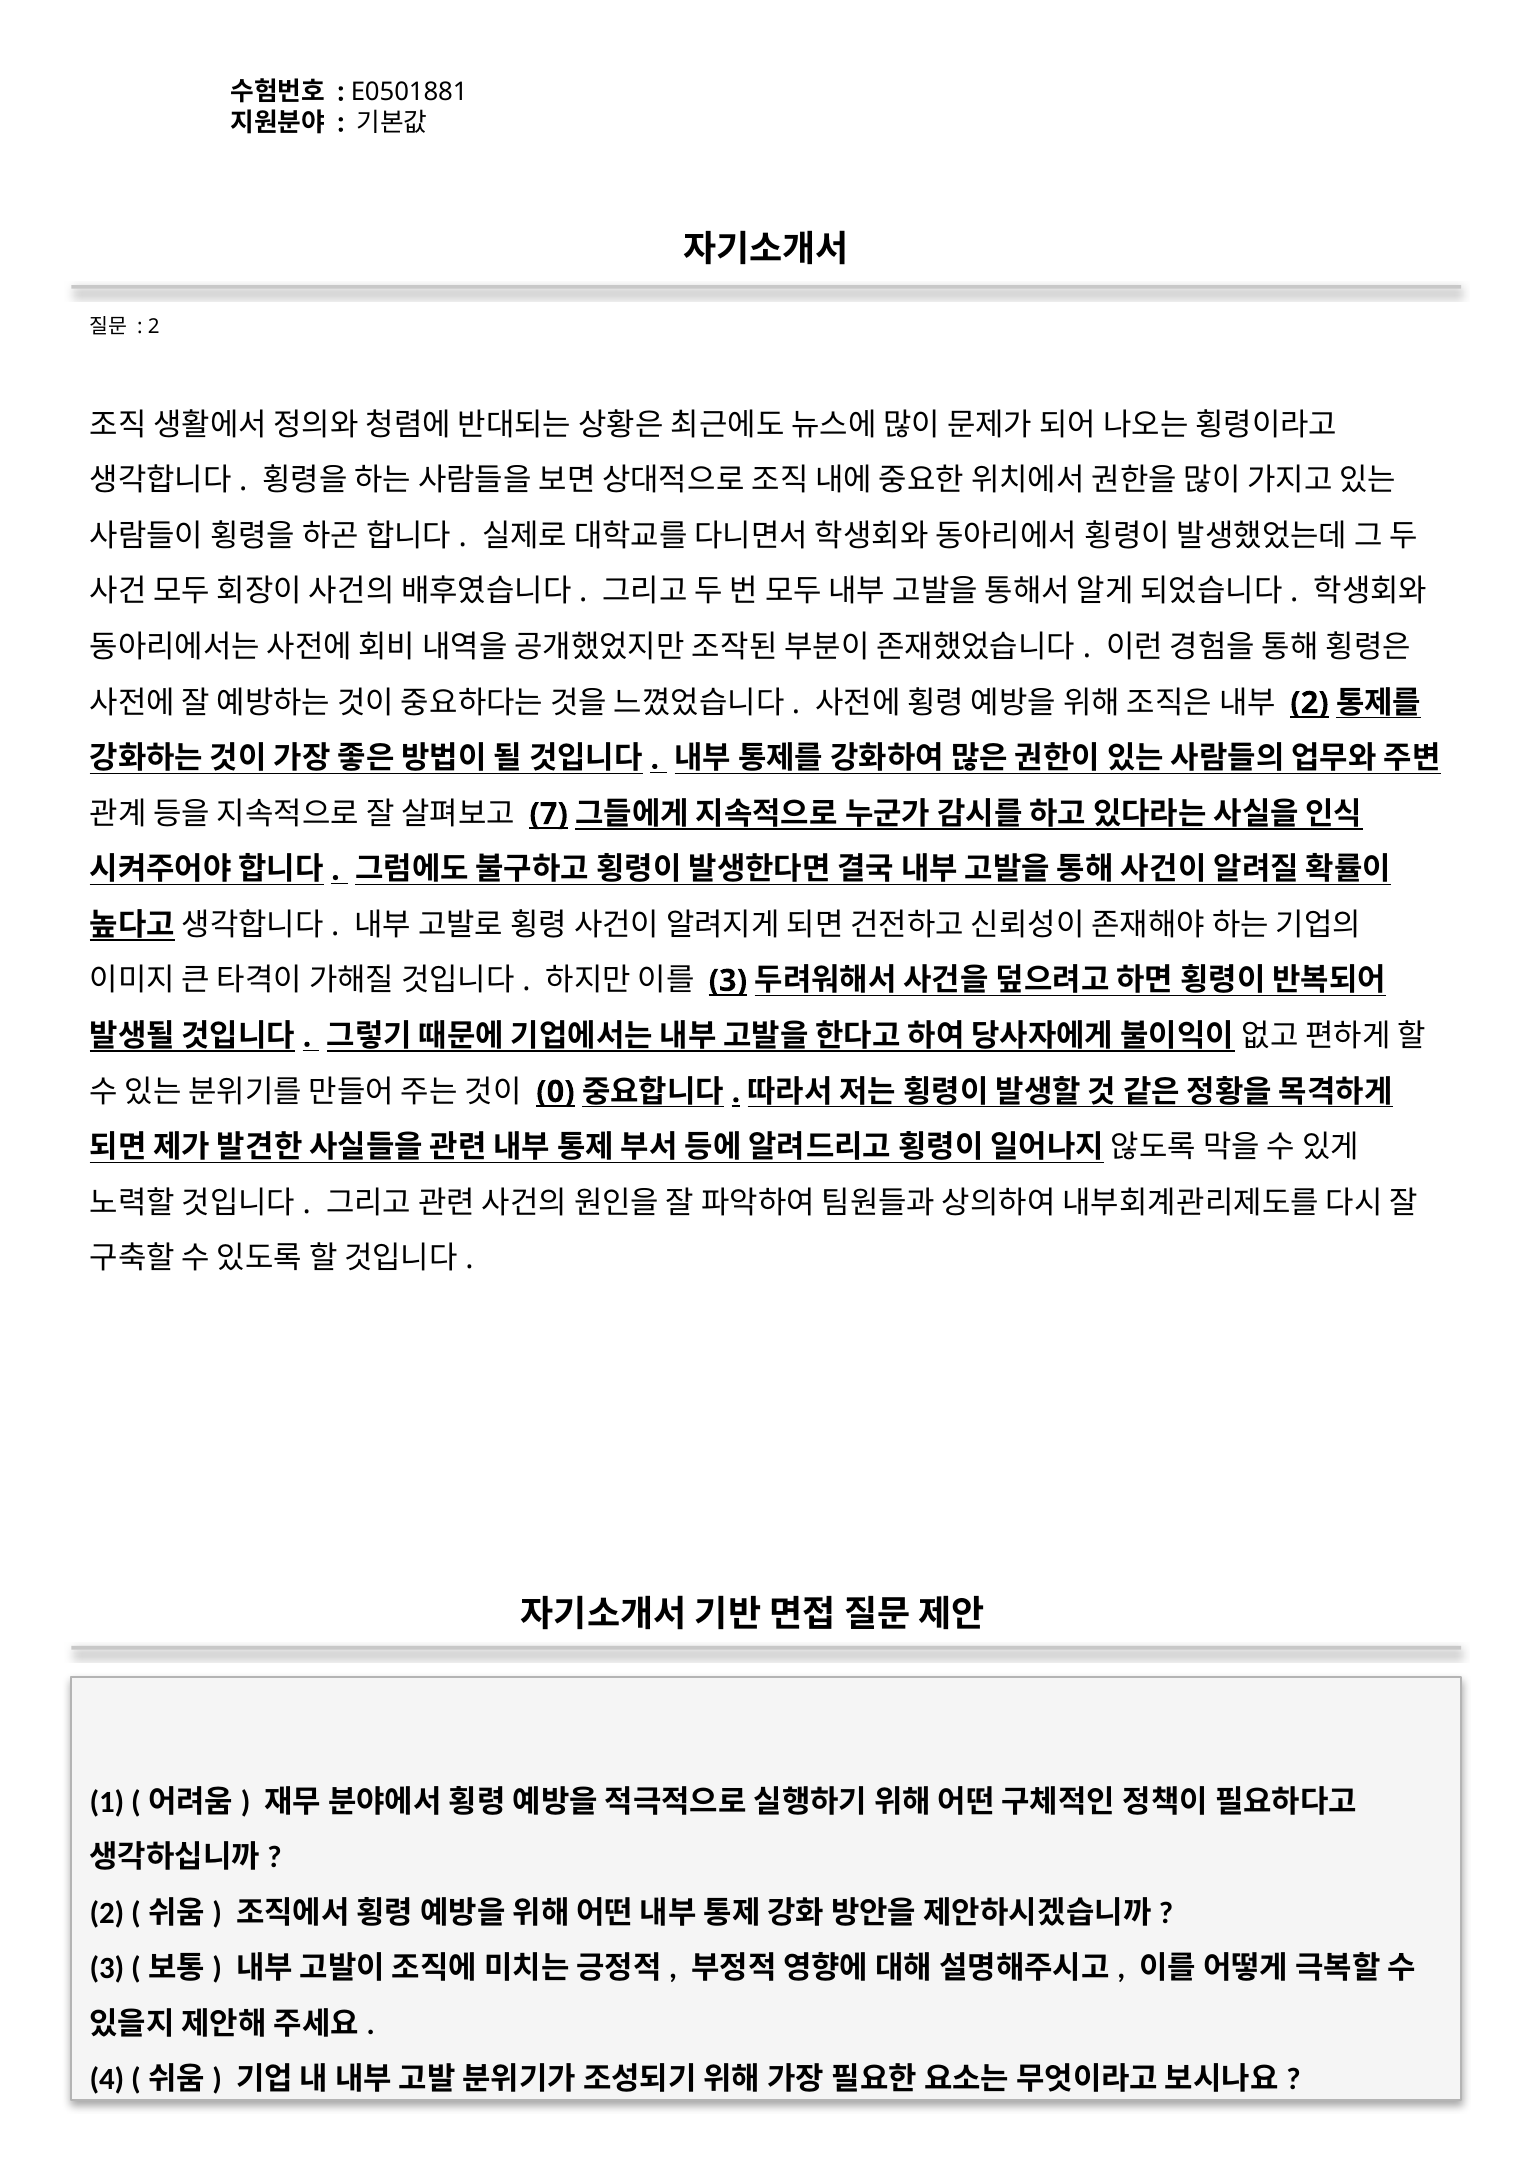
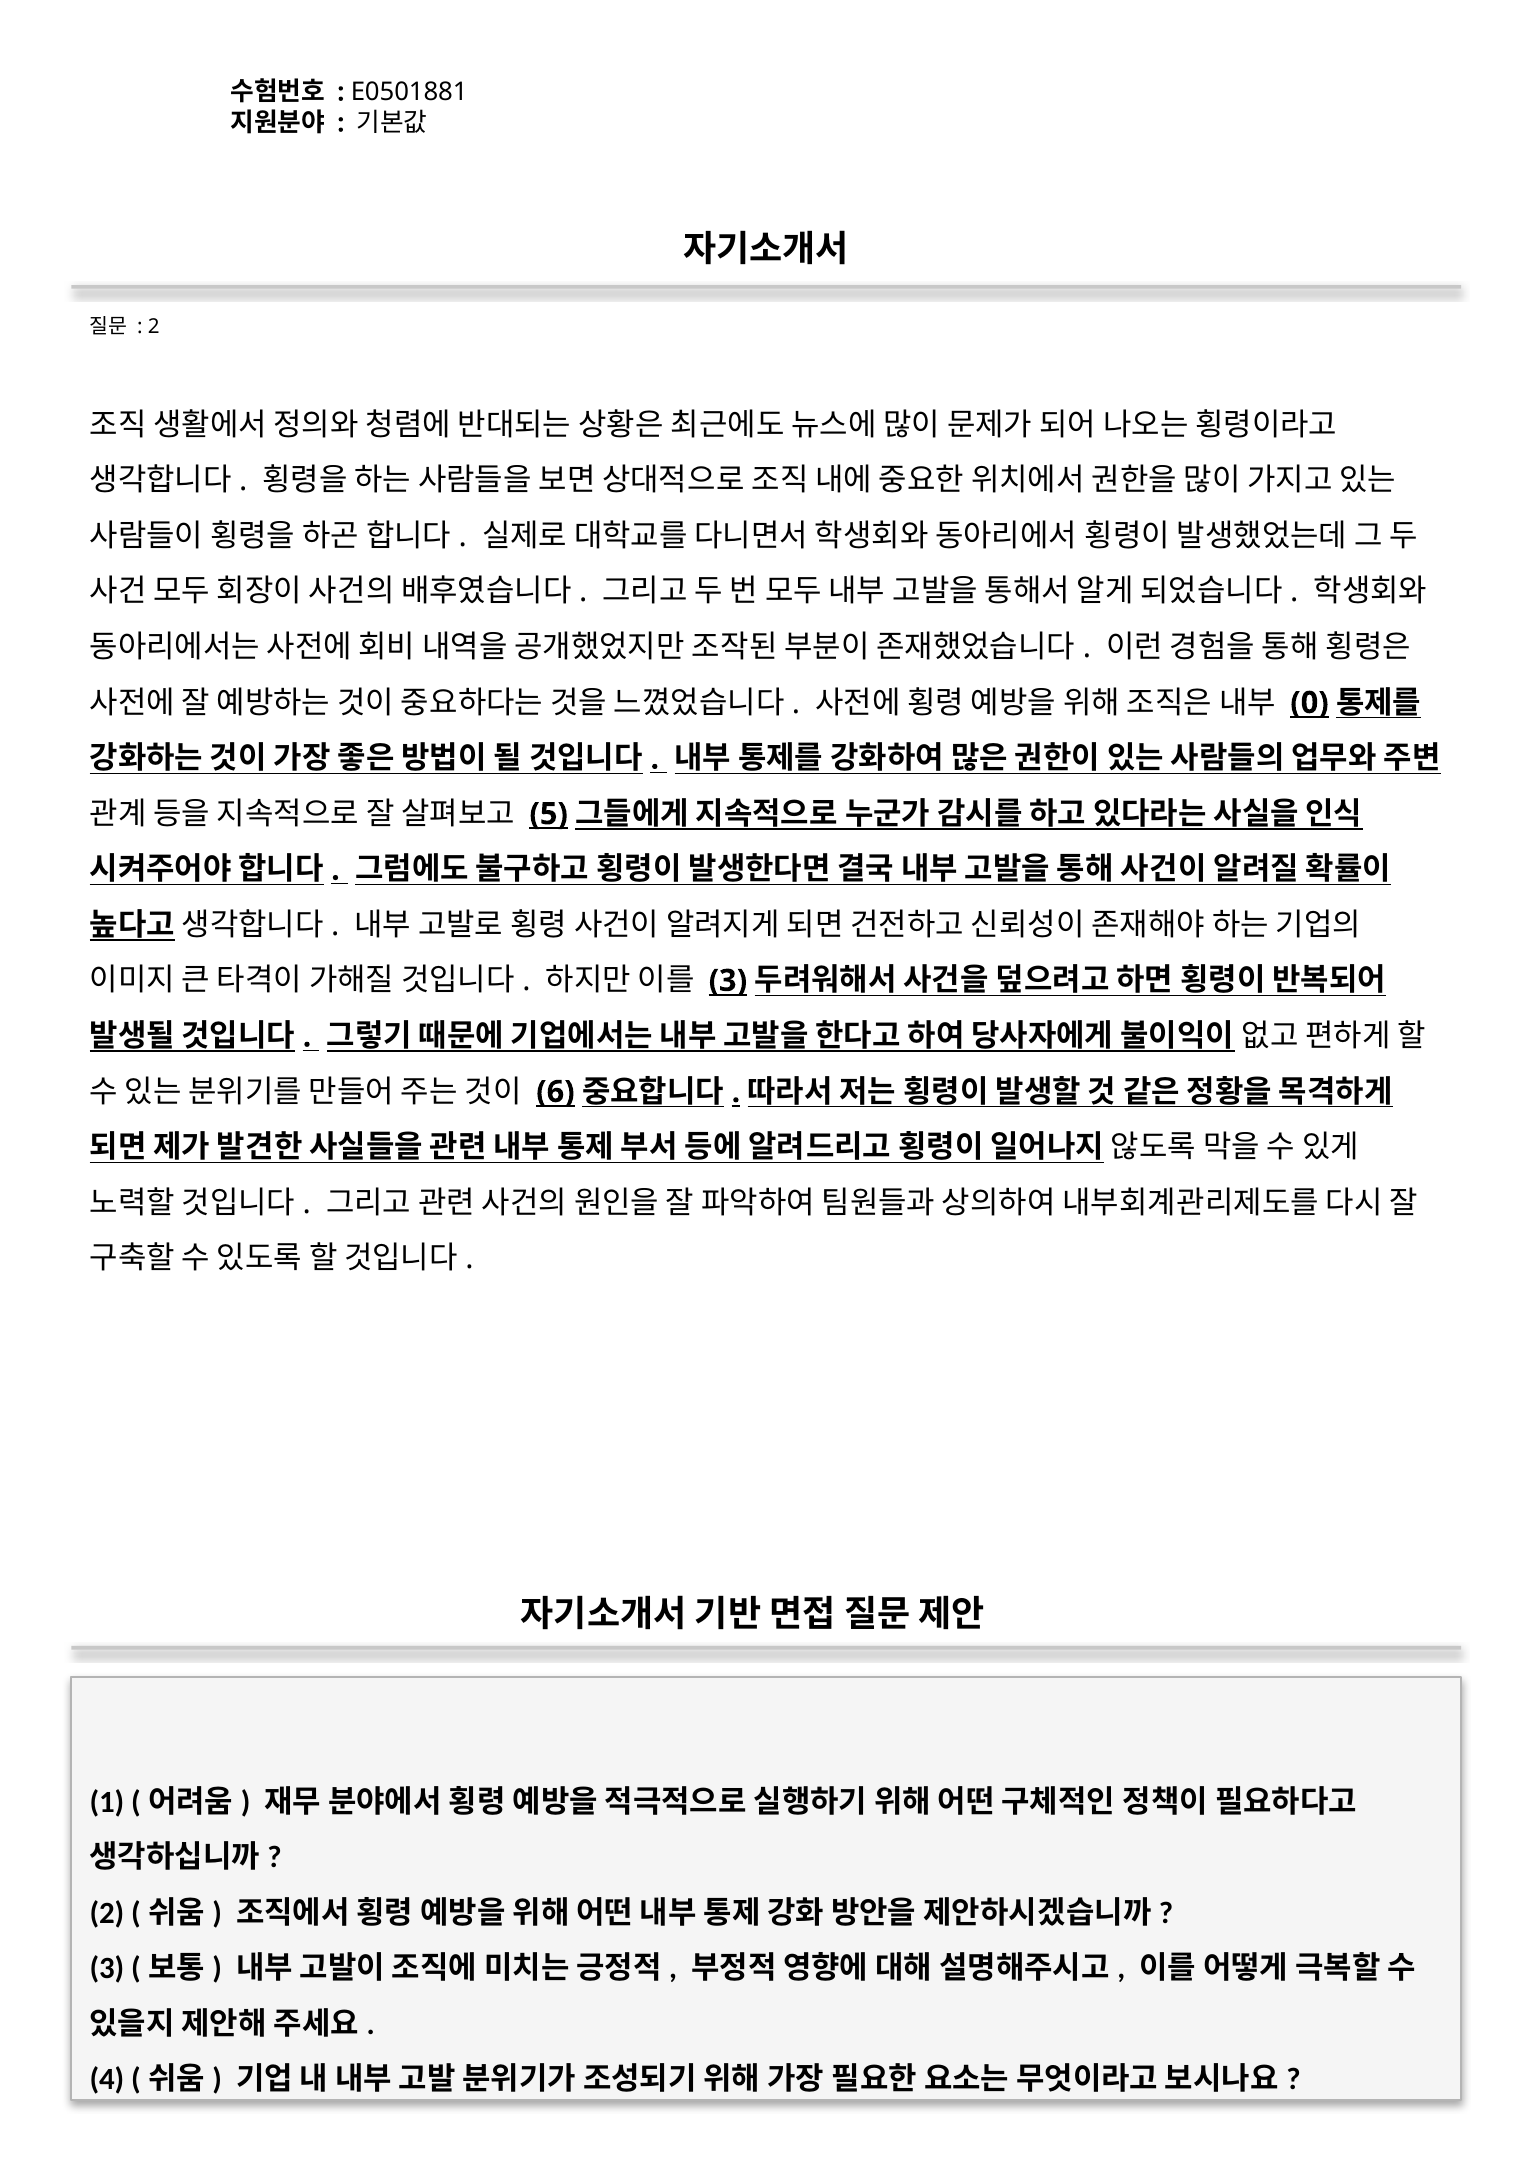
2 at (1310, 703): 2 -> 0
7: 7 -> 5
0: 0 -> 6
